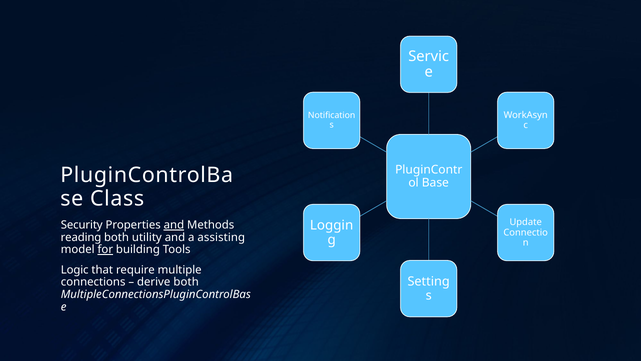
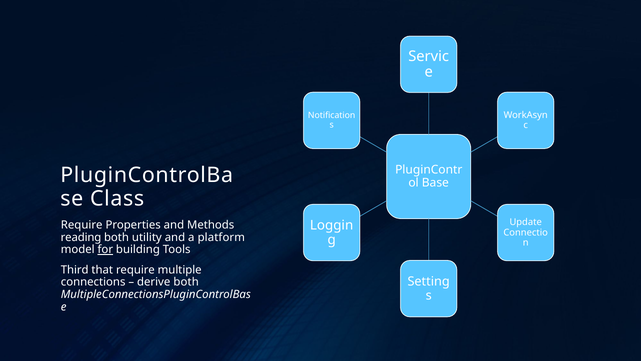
Security at (82, 225): Security -> Require
and at (174, 225) underline: present -> none
assisting: assisting -> platform
Logic: Logic -> Third
